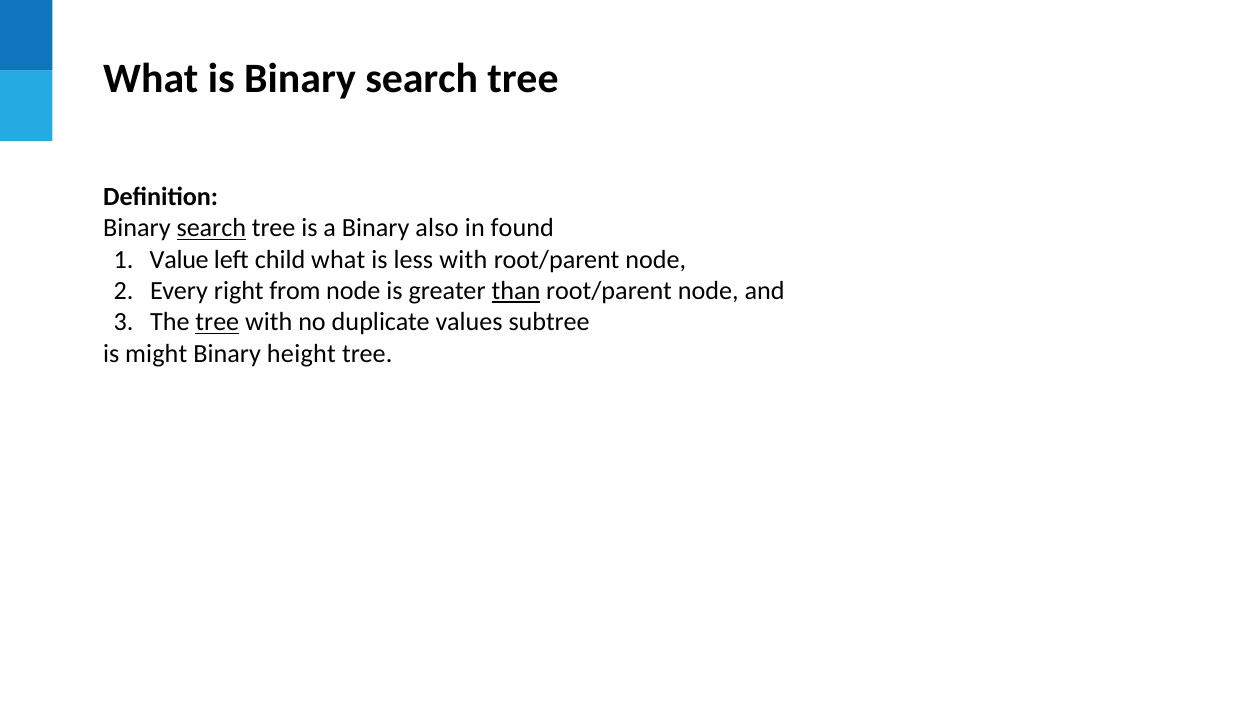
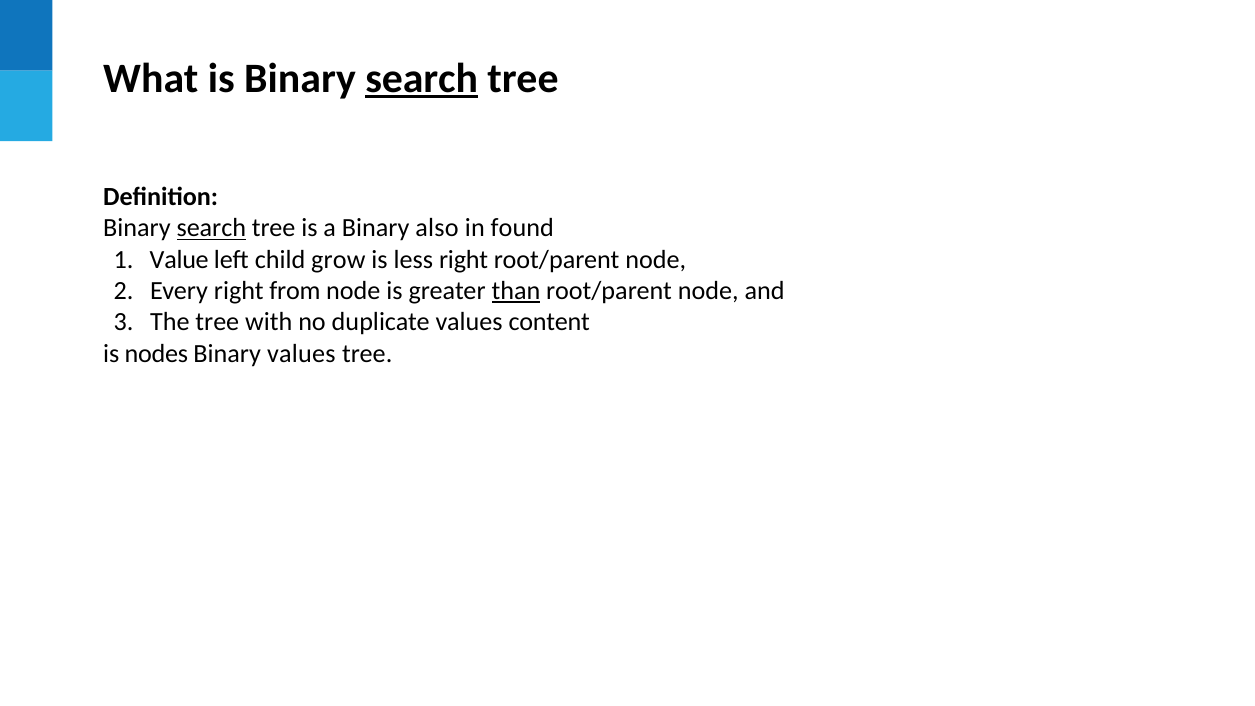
search at (422, 79) underline: none -> present
child what: what -> grow
less with: with -> right
tree at (217, 322) underline: present -> none
subtree: subtree -> content
might: might -> nodes
Binary height: height -> values
